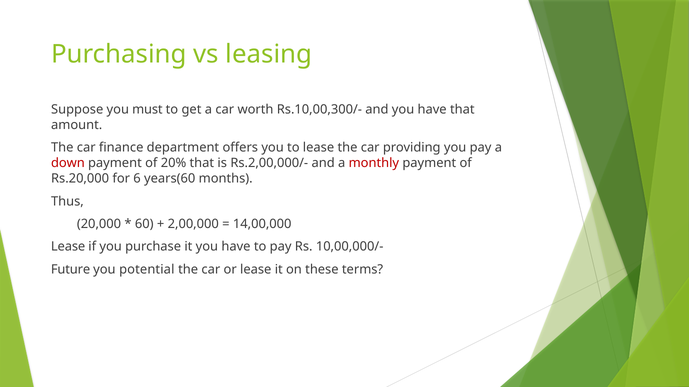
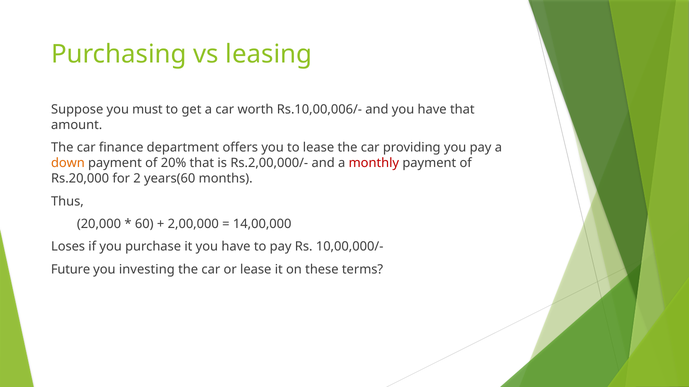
Rs.10,00,300/-: Rs.10,00,300/- -> Rs.10,00,006/-
down colour: red -> orange
6: 6 -> 2
Lease at (68, 247): Lease -> Loses
potential: potential -> investing
